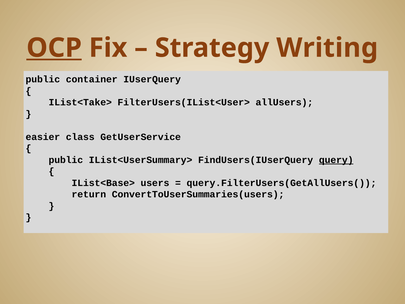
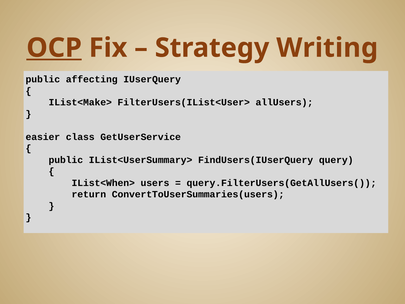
container: container -> affecting
IList<Take>: IList<Take> -> IList<Make>
query underline: present -> none
IList<Base>: IList<Base> -> IList<When>
